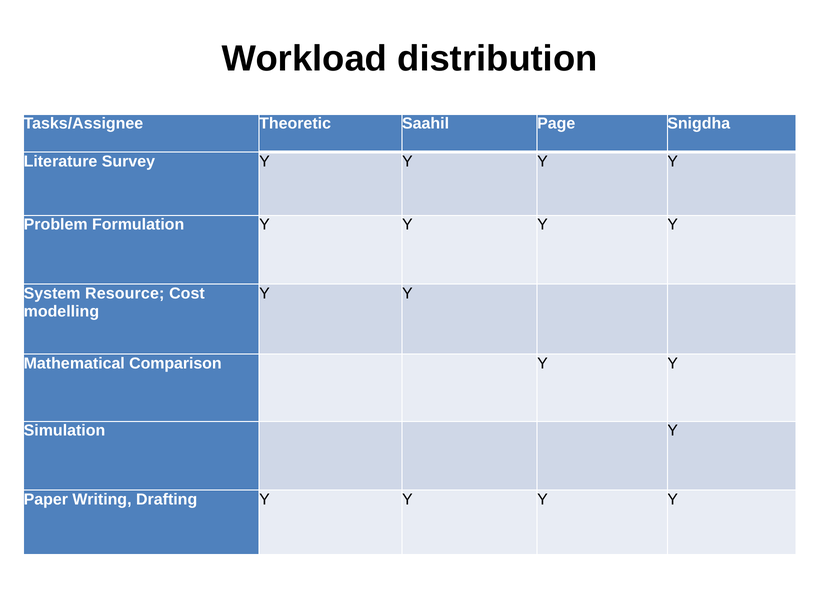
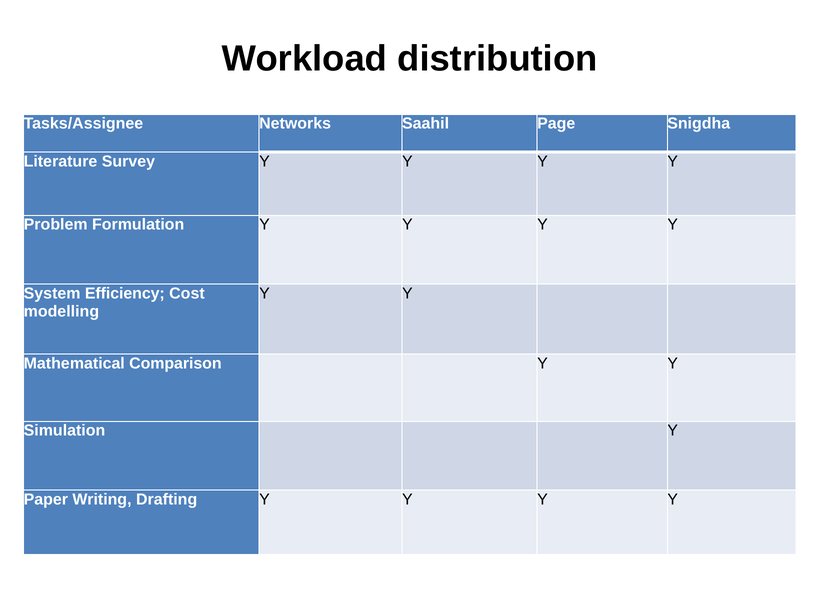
Theoretic: Theoretic -> Networks
Resource: Resource -> Efficiency
